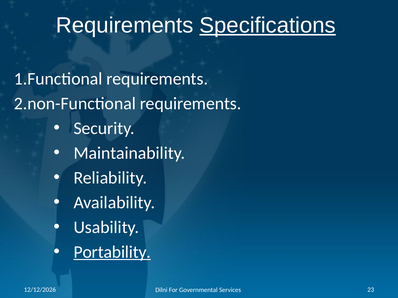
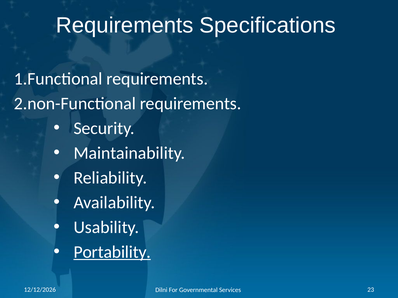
Specifications underline: present -> none
